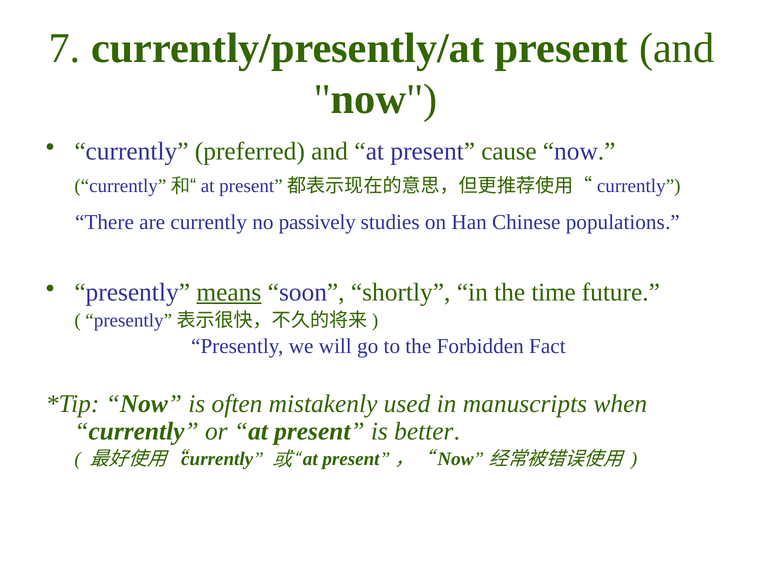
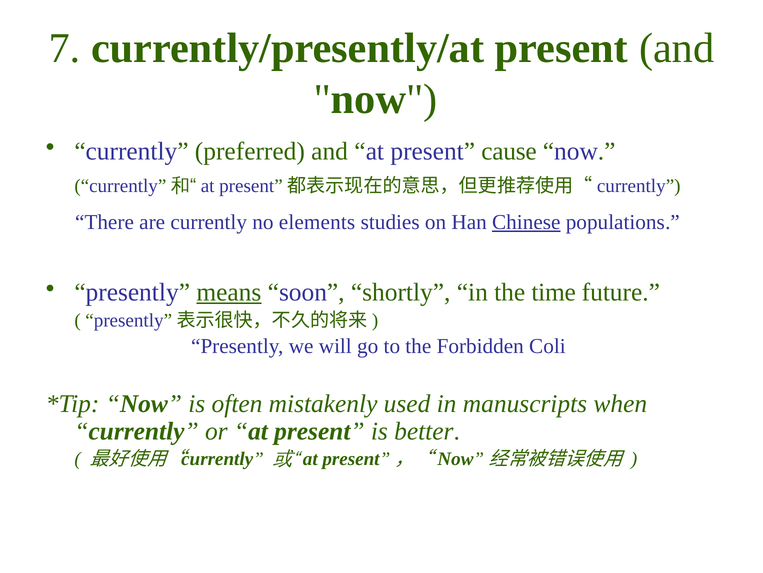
passively: passively -> elements
Chinese underline: none -> present
Fact: Fact -> Coli
